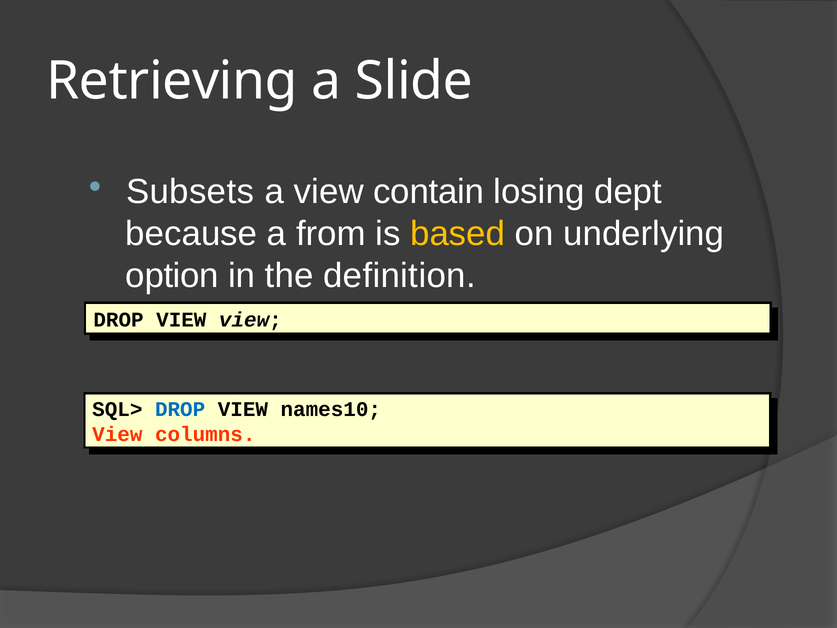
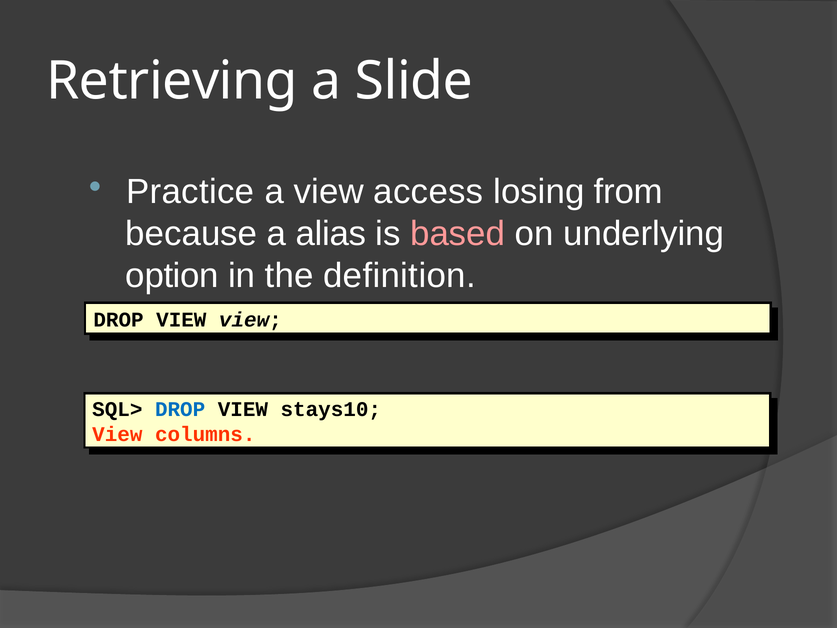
Subsets: Subsets -> Practice
contain: contain -> access
dept: dept -> from
from: from -> alias
based colour: yellow -> pink
names10: names10 -> stays10
